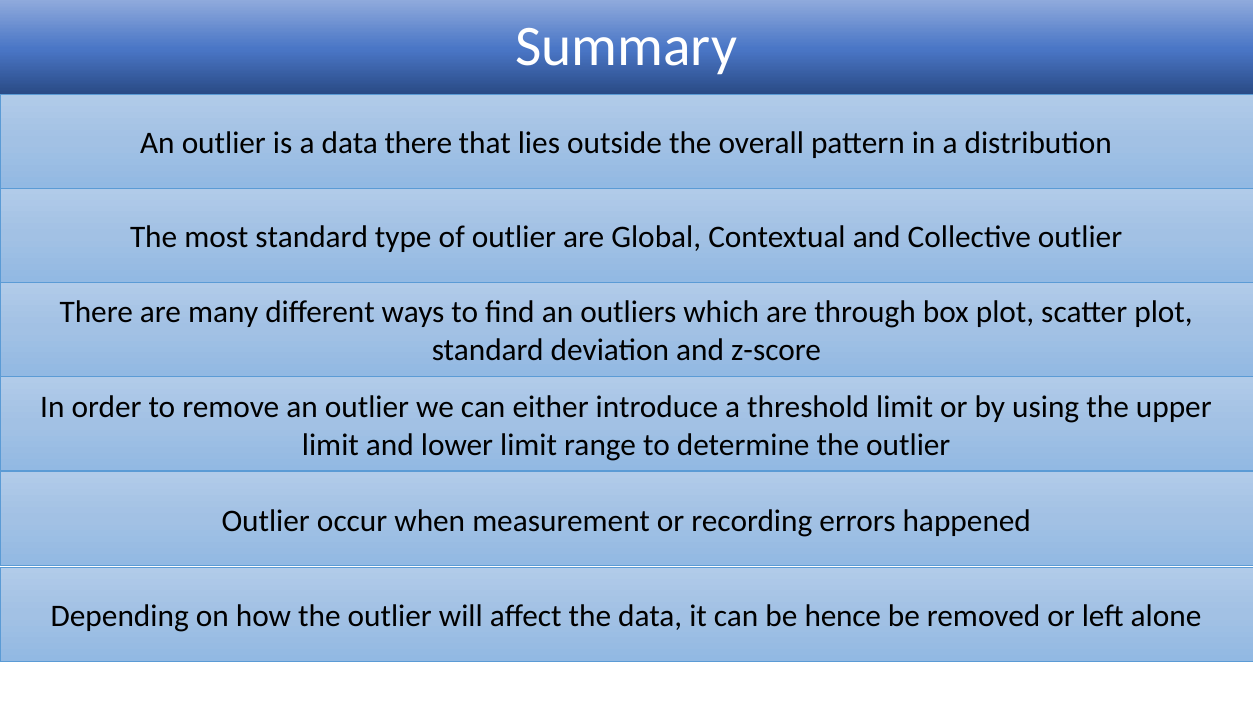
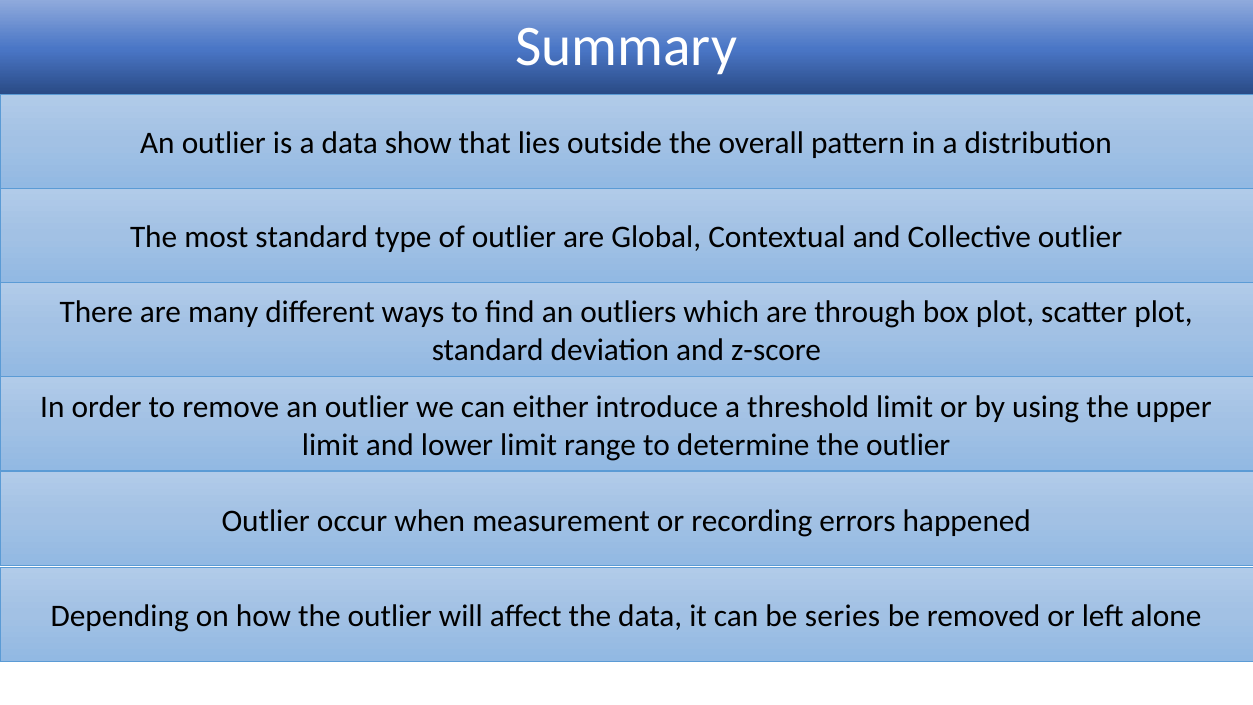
data there: there -> show
hence: hence -> series
